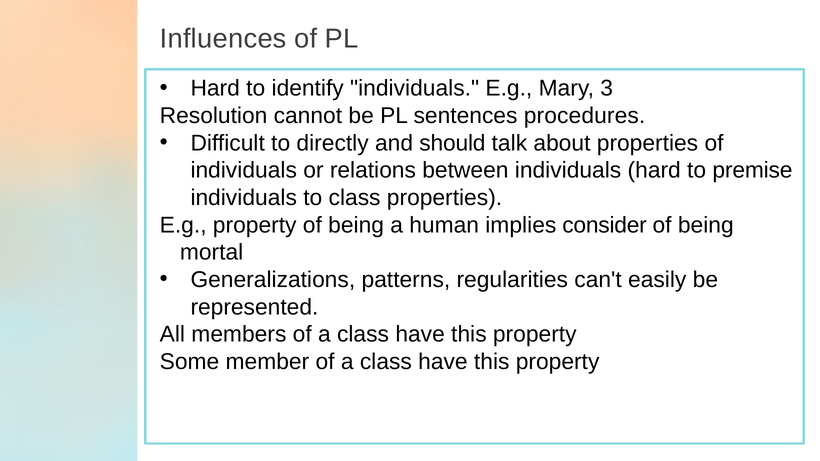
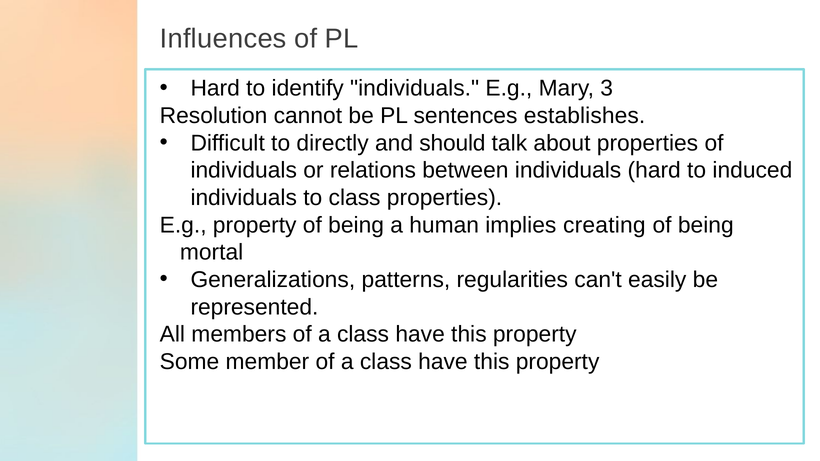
procedures: procedures -> establishes
premise: premise -> induced
consider: consider -> creating
